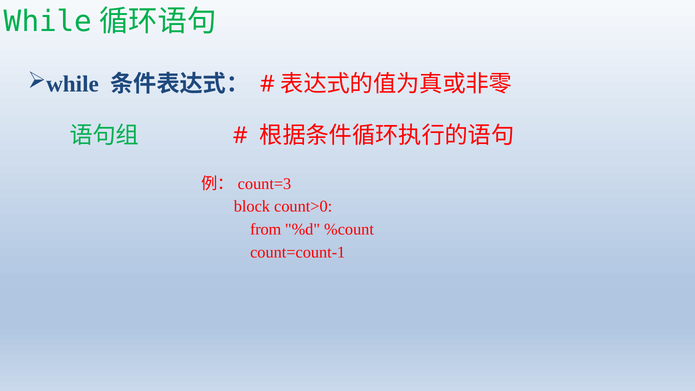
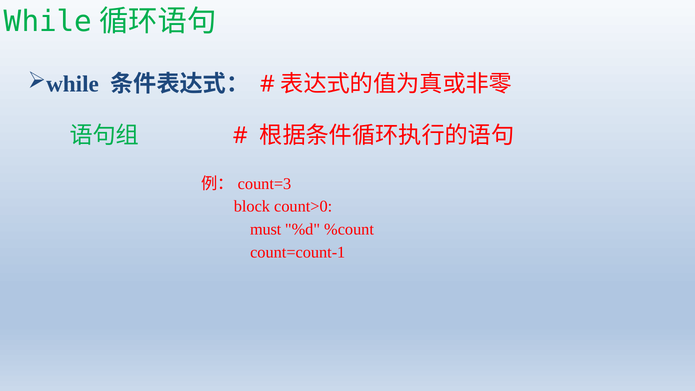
from: from -> must
